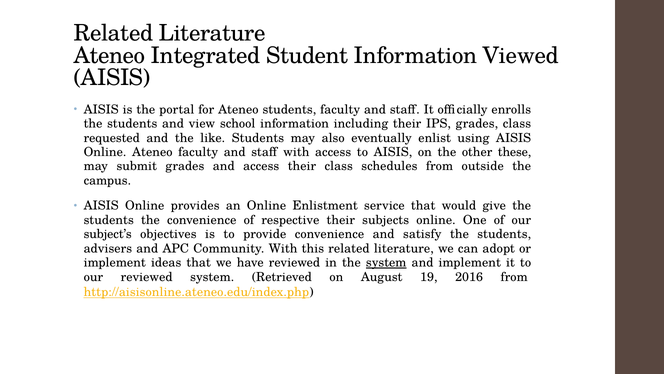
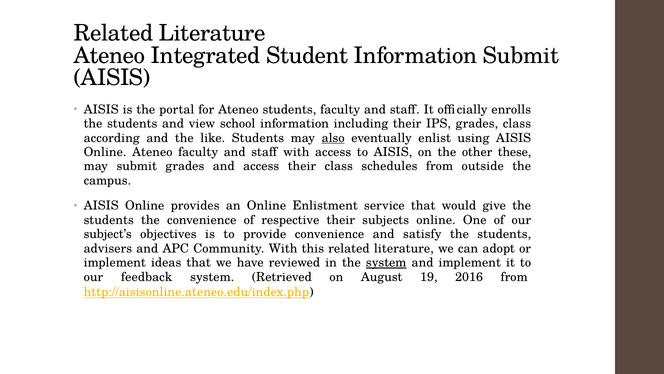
Information Viewed: Viewed -> Submit
requested: requested -> according
also underline: none -> present
our reviewed: reviewed -> feedback
